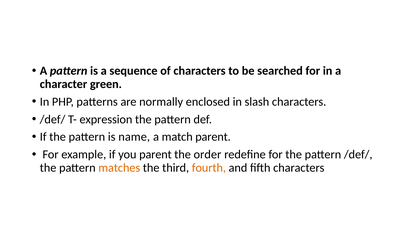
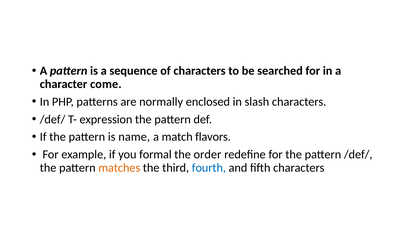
green: green -> come
match parent: parent -> flavors
you parent: parent -> formal
fourth colour: orange -> blue
